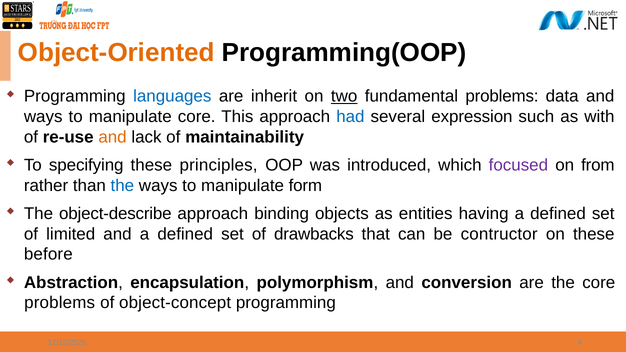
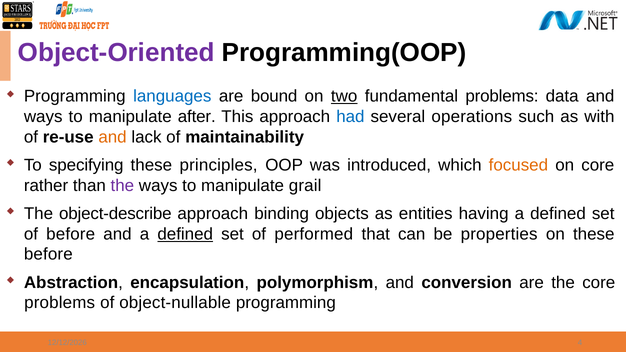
Object-Oriented colour: orange -> purple
inherit: inherit -> bound
manipulate core: core -> after
expression: expression -> operations
focused colour: purple -> orange
on from: from -> core
the at (122, 186) colour: blue -> purple
form: form -> grail
of limited: limited -> before
defined at (185, 234) underline: none -> present
drawbacks: drawbacks -> performed
contructor: contructor -> properties
object-concept: object-concept -> object-nullable
